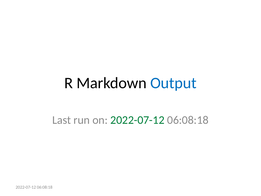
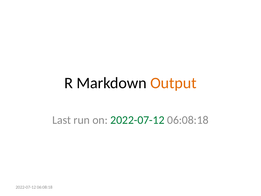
Output colour: blue -> orange
